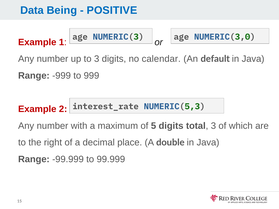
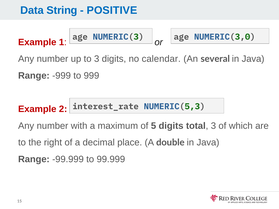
Being: Being -> String
default: default -> several
